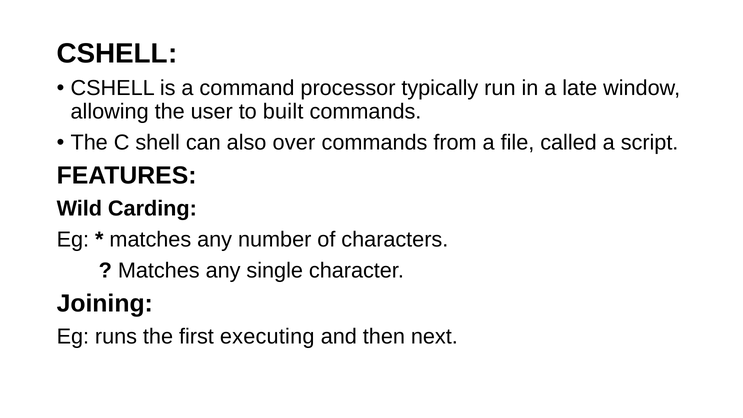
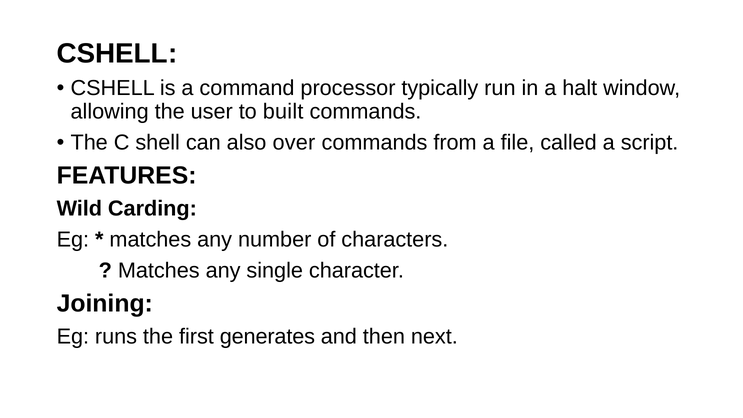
late: late -> halt
executing: executing -> generates
